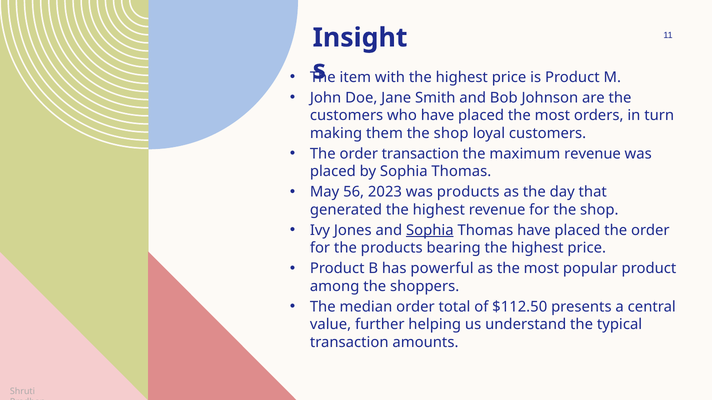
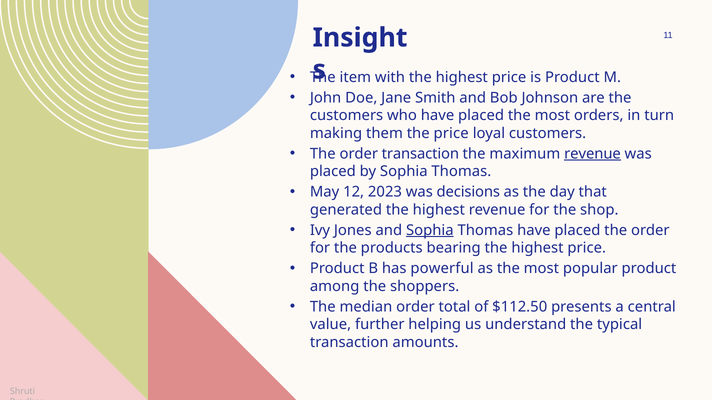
them the shop: shop -> price
revenue at (593, 154) underline: none -> present
56: 56 -> 12
was products: products -> decisions
